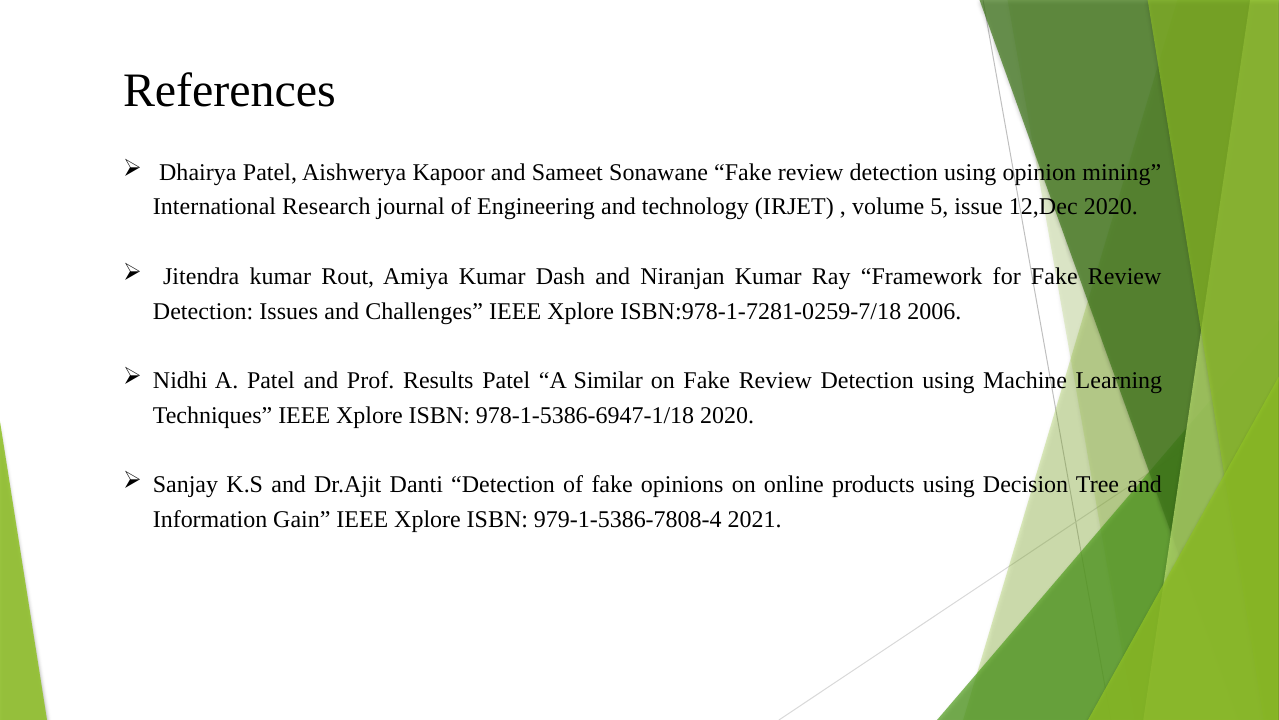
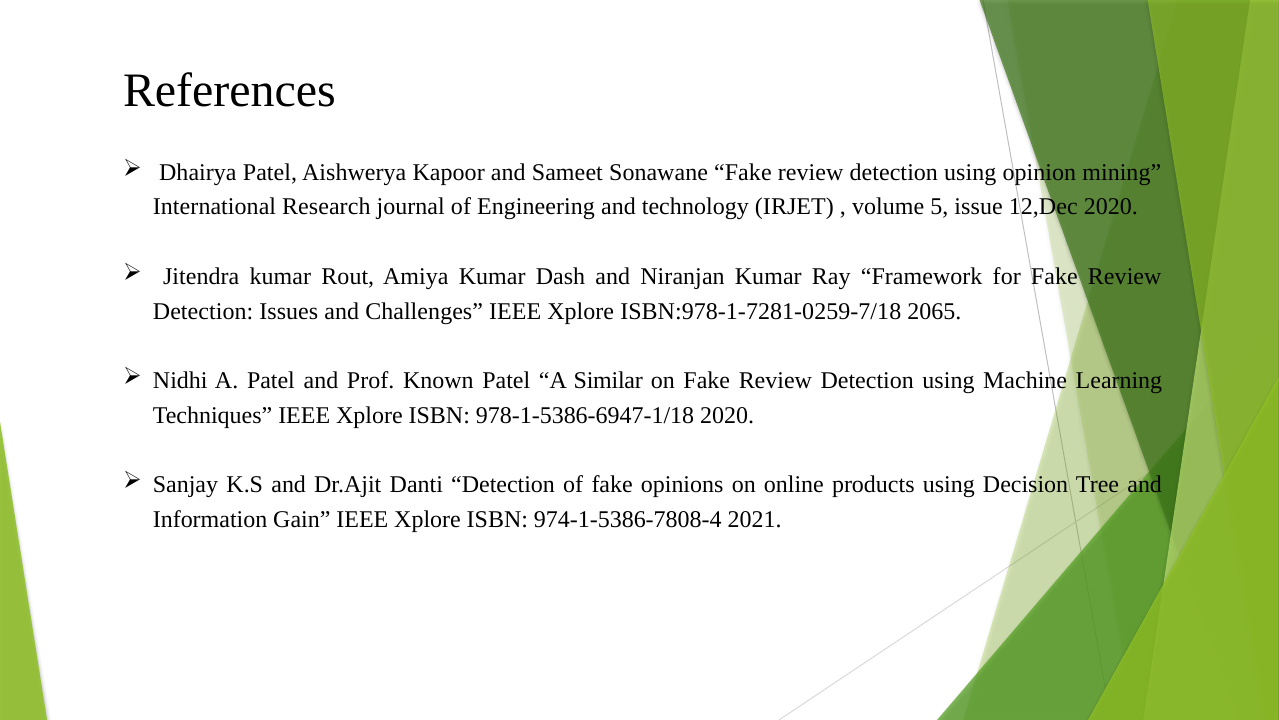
2006: 2006 -> 2065
Results: Results -> Known
979-1-5386-7808-4: 979-1-5386-7808-4 -> 974-1-5386-7808-4
